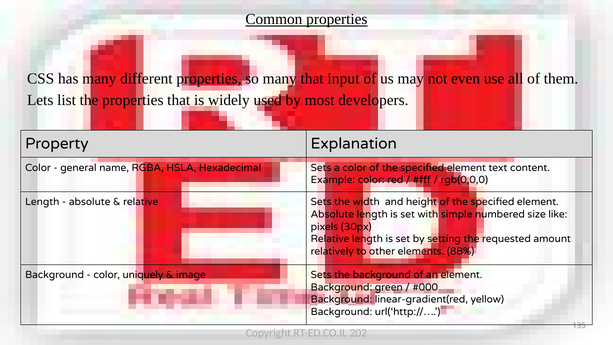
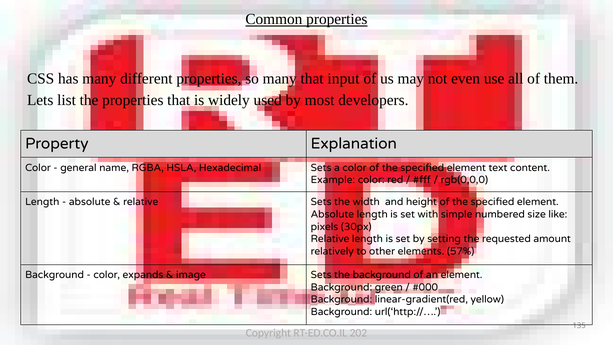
88%: 88% -> 57%
uniquely: uniquely -> expands
